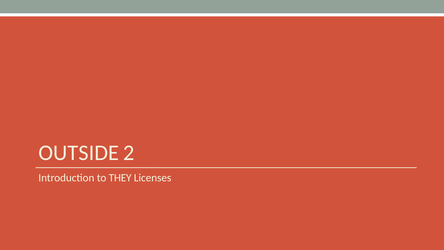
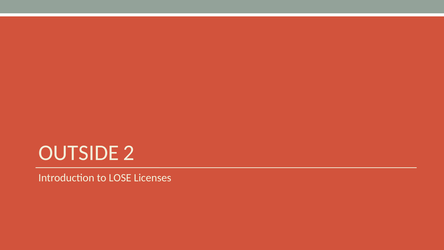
THEY: THEY -> LOSE
